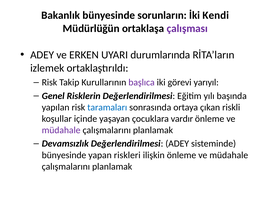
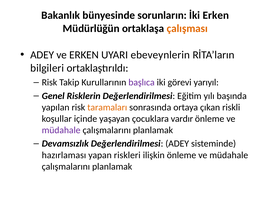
İki Kendi: Kendi -> Erken
çalışması colour: purple -> orange
durumlarında: durumlarında -> ebeveynlerin
izlemek: izlemek -> bilgileri
taramaları colour: blue -> orange
bünyesinde at (64, 155): bünyesinde -> hazırlaması
